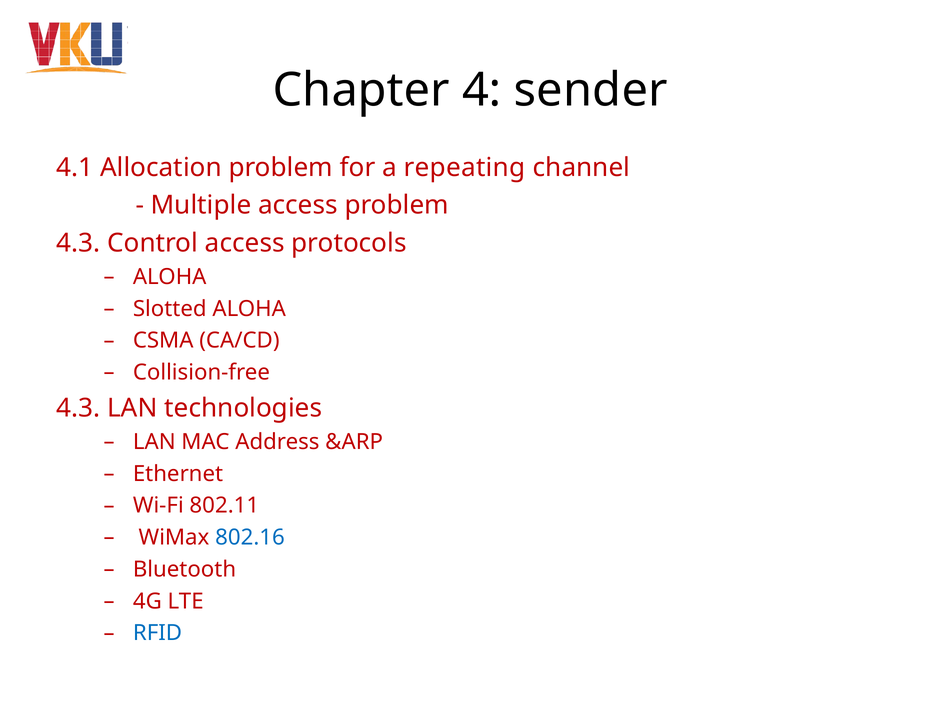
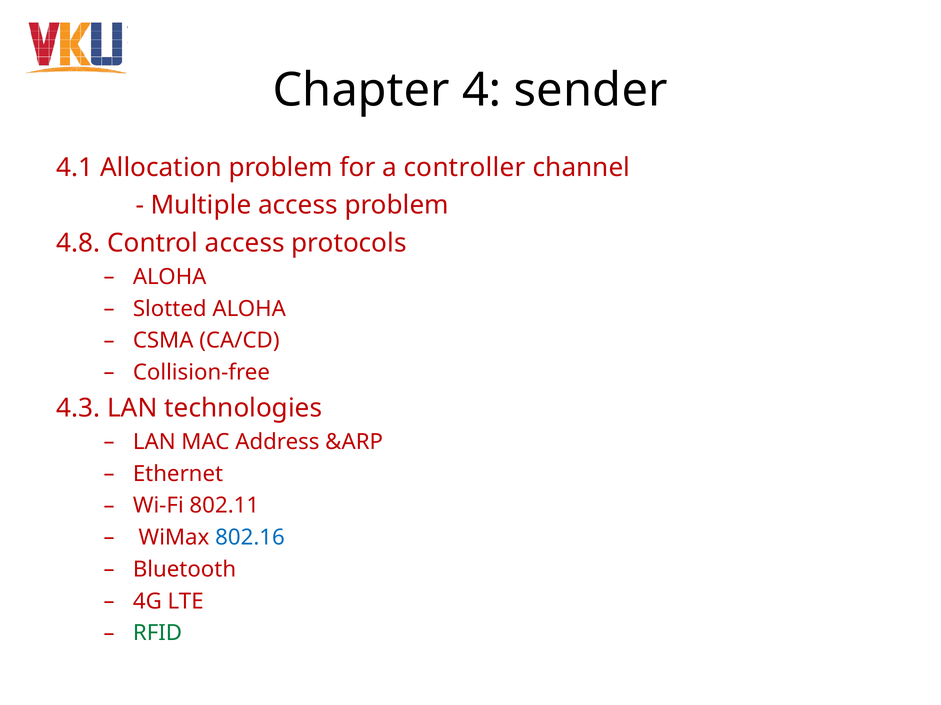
repeating: repeating -> controller
4.3 at (78, 243): 4.3 -> 4.8
RFID colour: blue -> green
